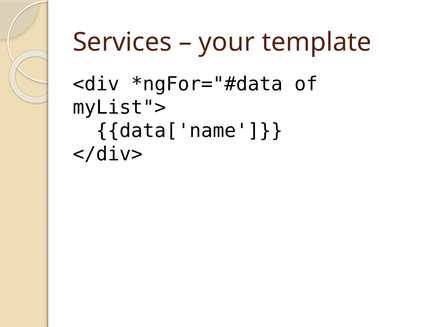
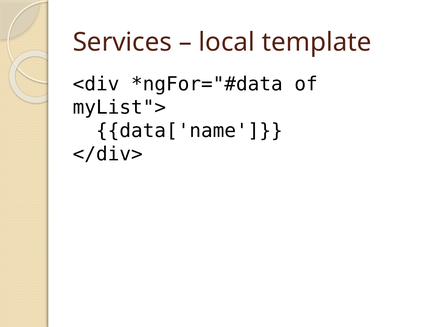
your: your -> local
